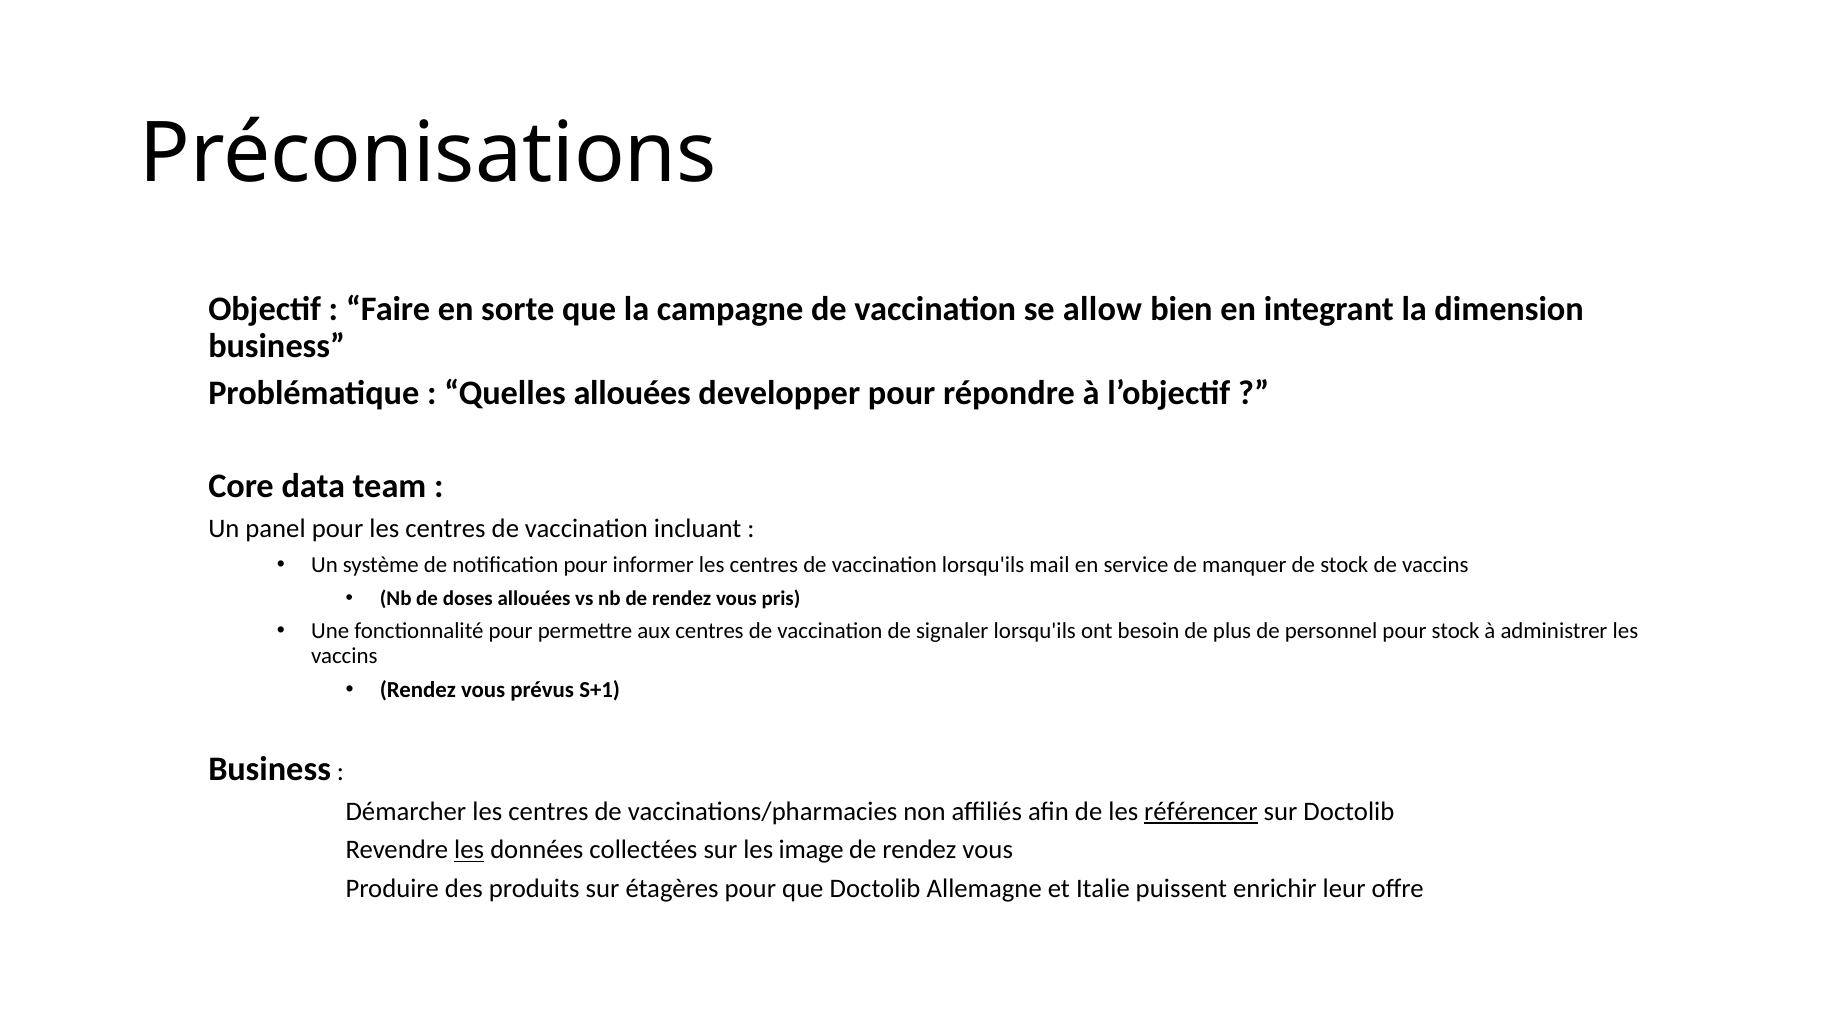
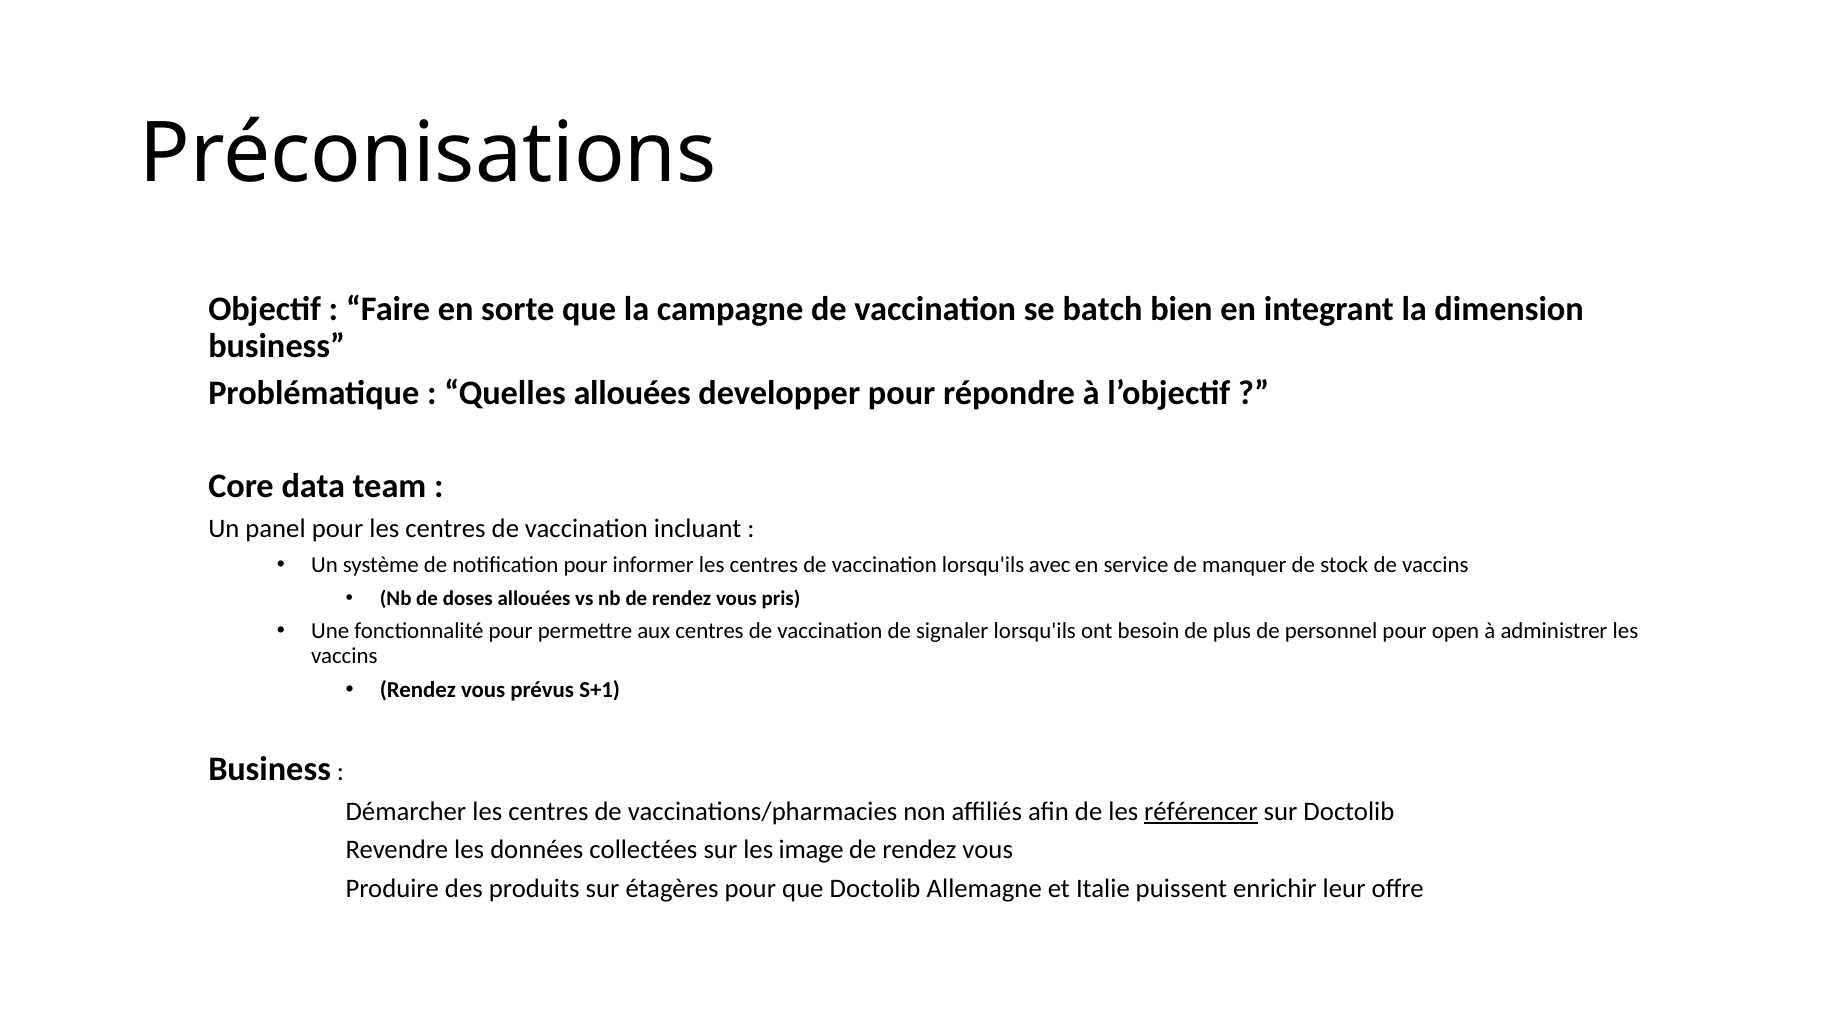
allow: allow -> batch
mail: mail -> avec
pour stock: stock -> open
les at (469, 850) underline: present -> none
